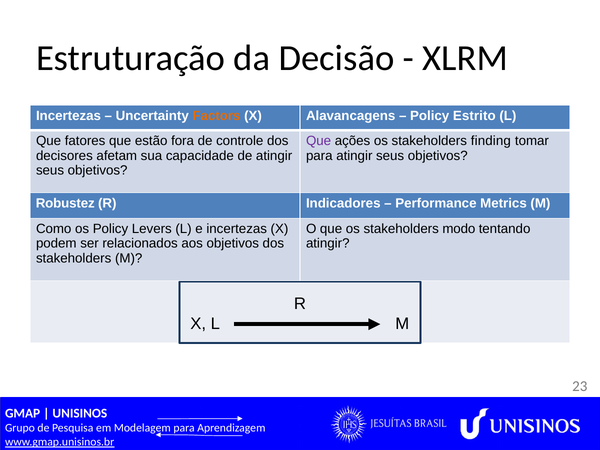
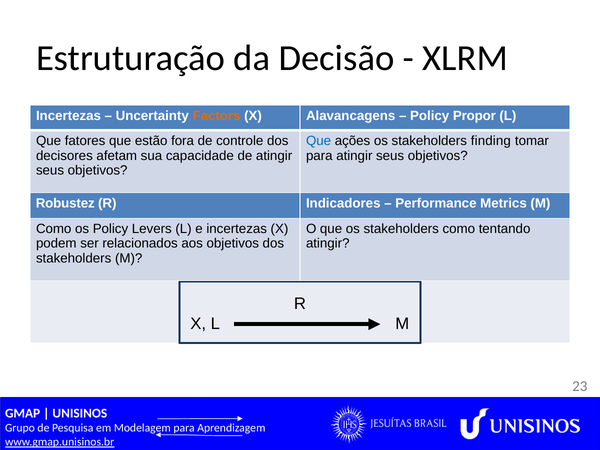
Estrito: Estrito -> Propor
Que at (319, 141) colour: purple -> blue
stakeholders modo: modo -> como
